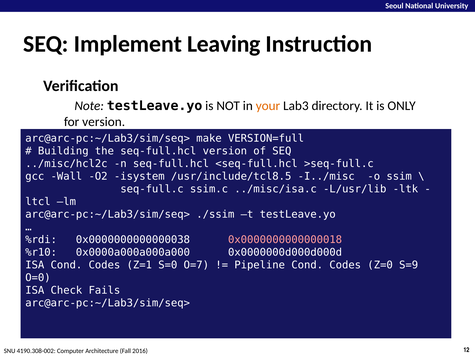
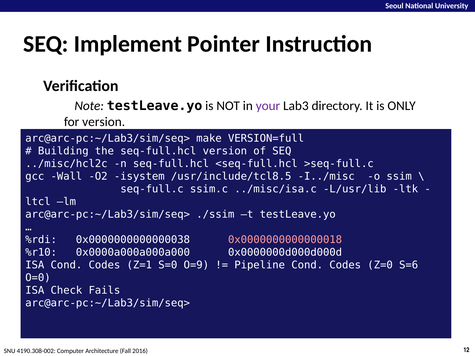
Leaving: Leaving -> Pointer
your colour: orange -> purple
O=7: O=7 -> O=9
S=9: S=9 -> S=6
